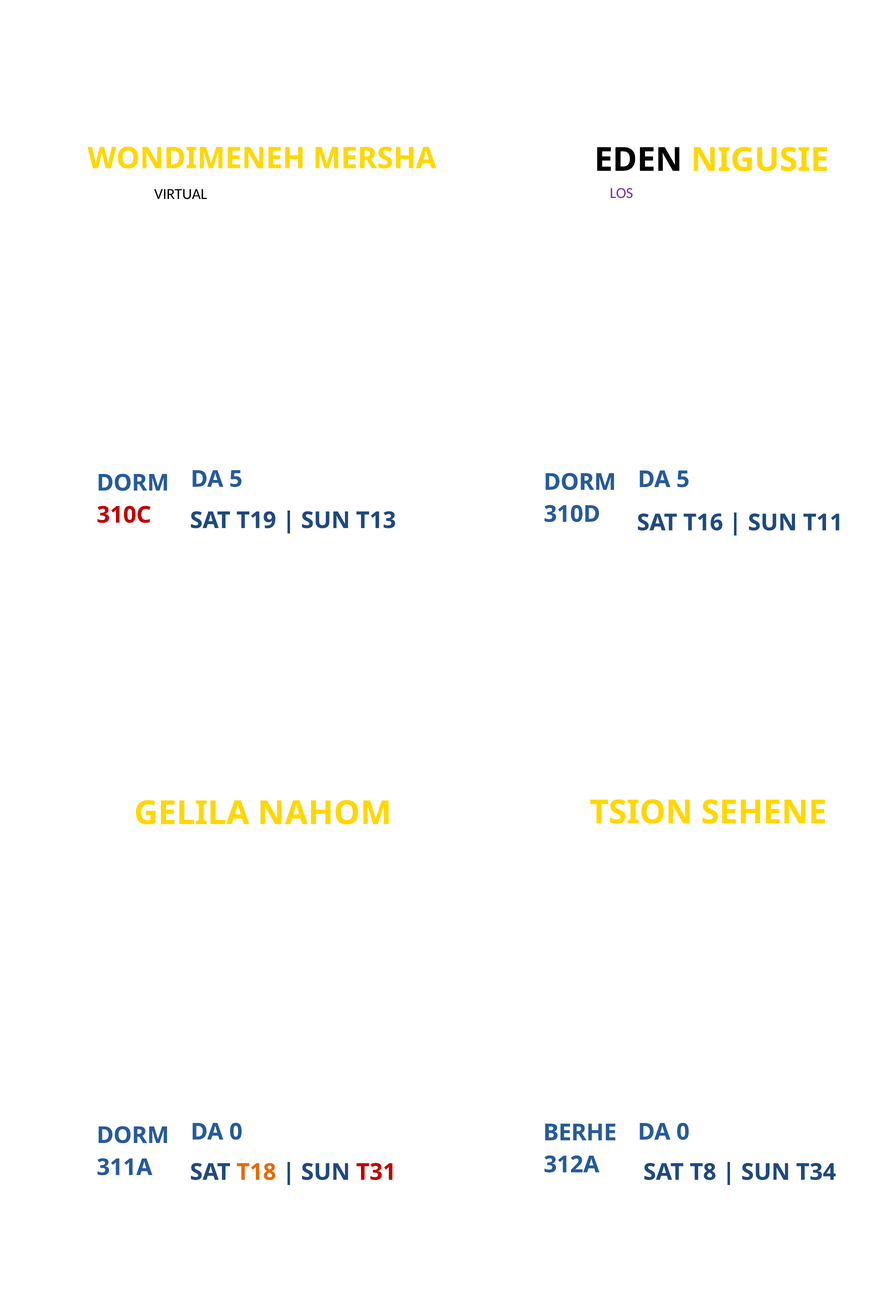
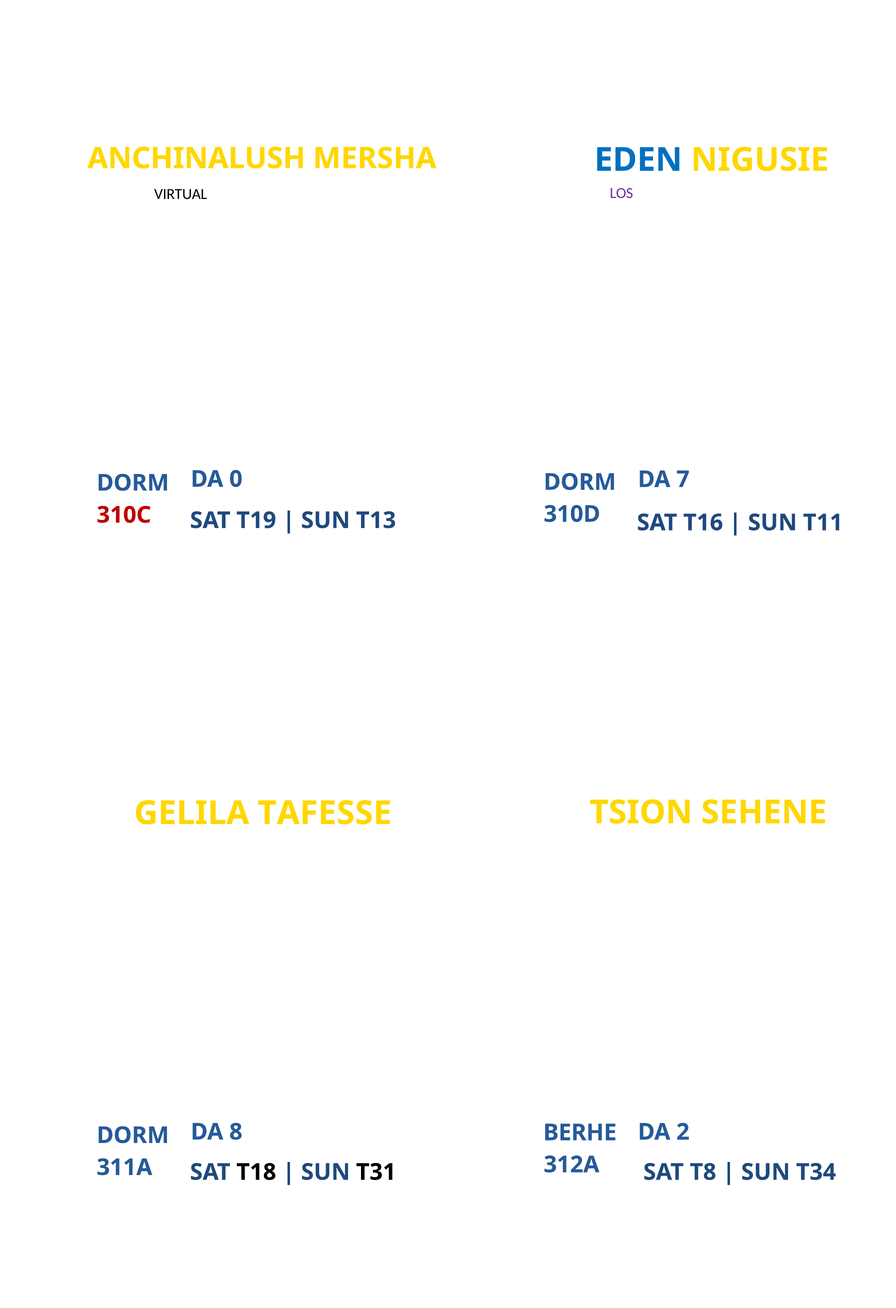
WONDIMENEH: WONDIMENEH -> ANCHINALUSH
EDEN colour: black -> blue
5 at (236, 479): 5 -> 0
5 at (683, 480): 5 -> 7
NAHOM: NAHOM -> TAFESSE
0 at (236, 1132): 0 -> 8
0 at (683, 1132): 0 -> 2
T18 colour: orange -> black
T31 colour: red -> black
